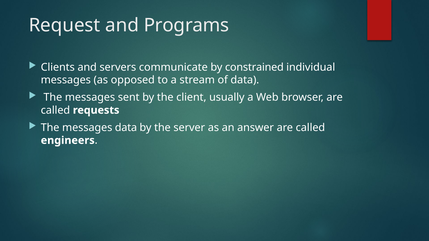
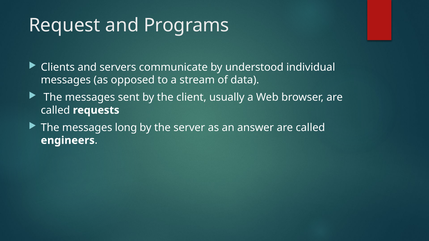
constrained: constrained -> understood
messages data: data -> long
